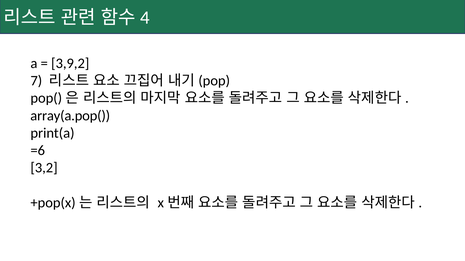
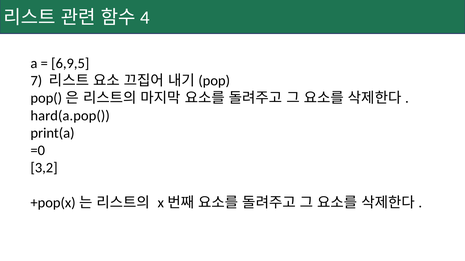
3,9,2: 3,9,2 -> 6,9,5
array(a.pop(: array(a.pop( -> hard(a.pop(
=6: =6 -> =0
